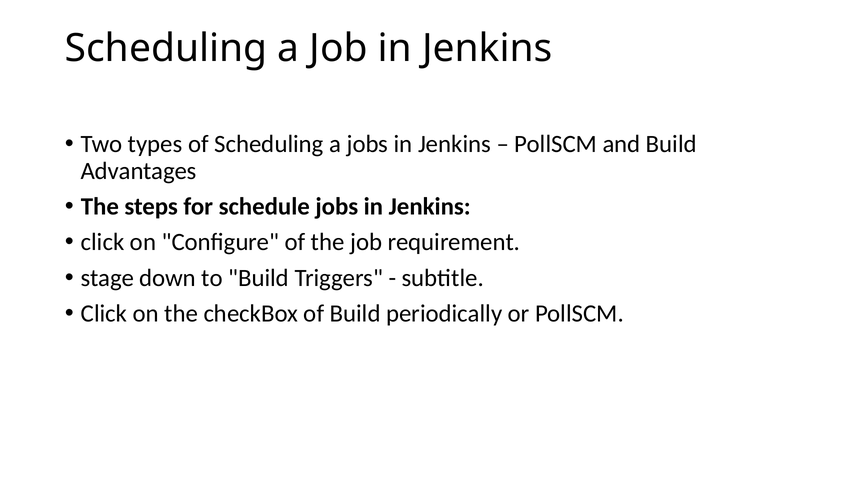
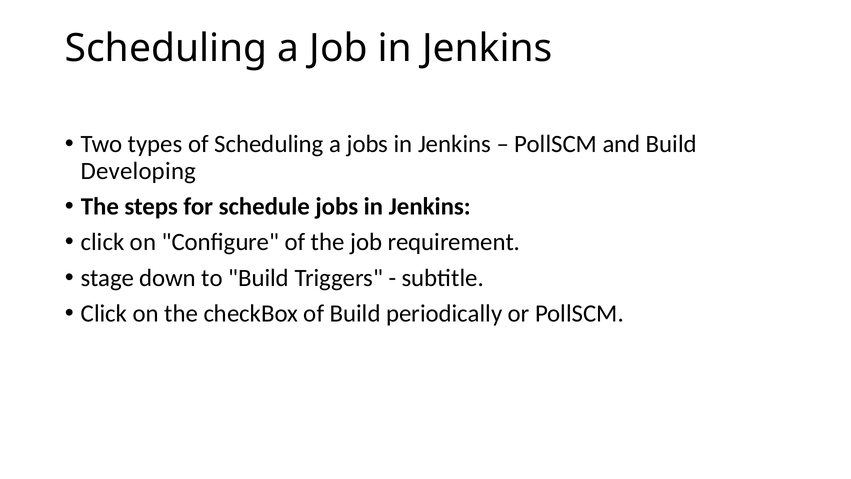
Advantages: Advantages -> Developing
